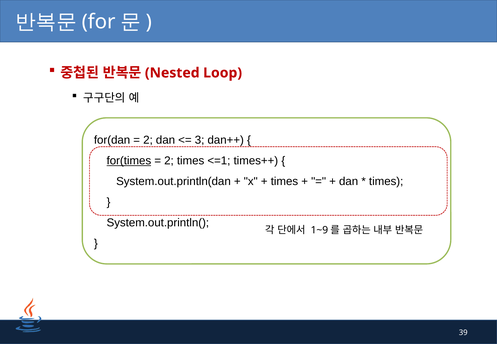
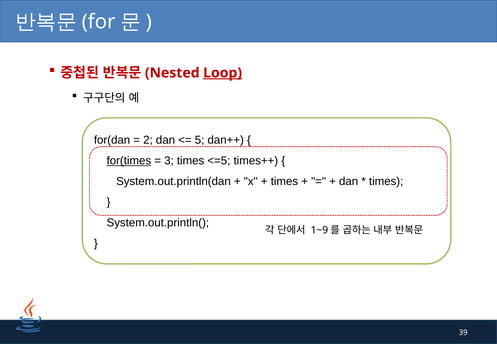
Loop underline: none -> present
3: 3 -> 5
2 at (169, 161): 2 -> 3
<=1: <=1 -> <=5
